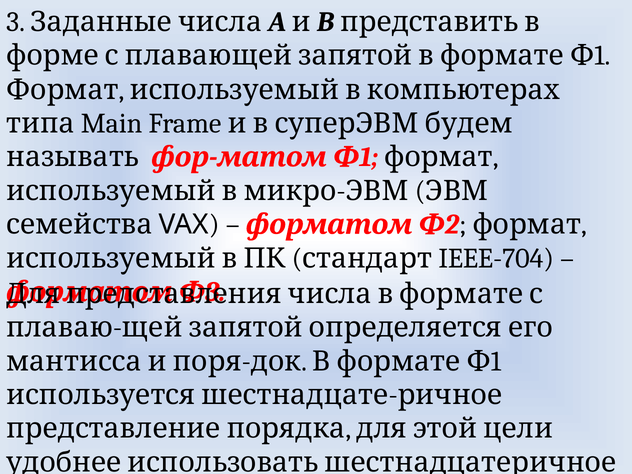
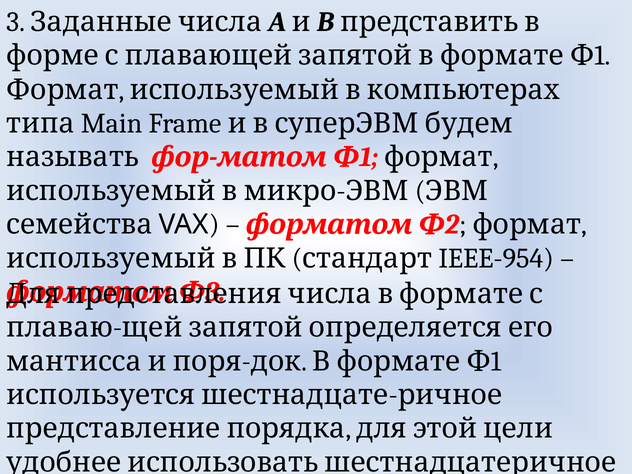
IEEE-704: IEEE-704 -> IEEE-954
